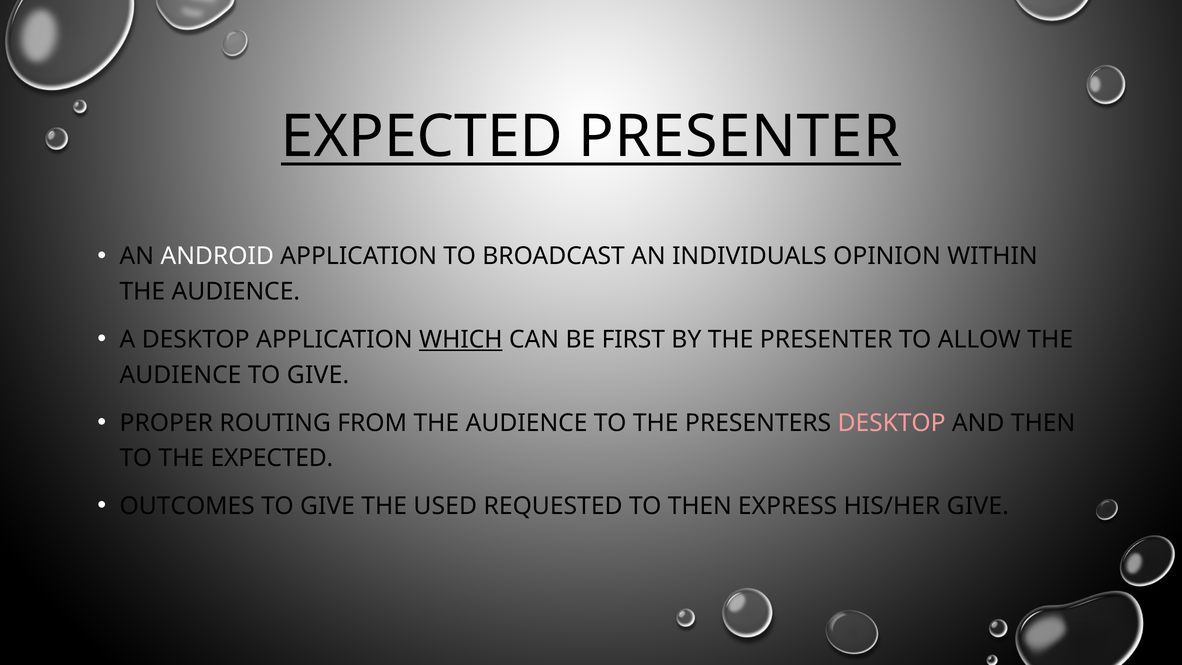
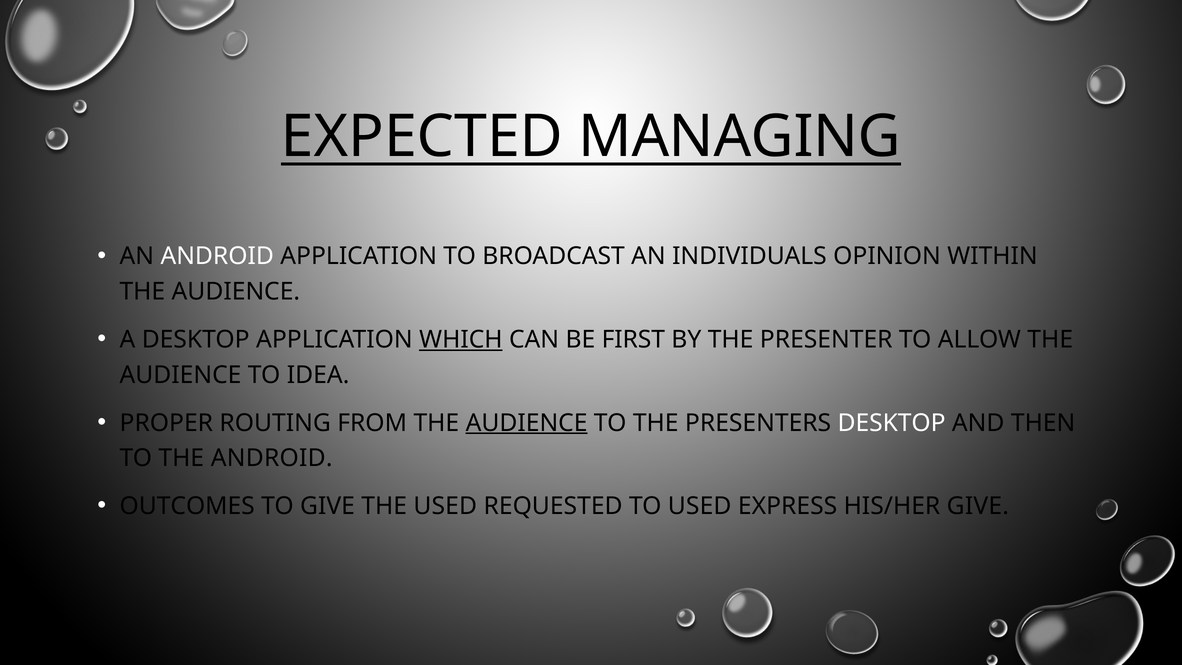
EXPECTED PRESENTER: PRESENTER -> MANAGING
AUDIENCE TO GIVE: GIVE -> IDEA
AUDIENCE at (527, 423) underline: none -> present
DESKTOP at (892, 423) colour: pink -> white
THE EXPECTED: EXPECTED -> ANDROID
TO THEN: THEN -> USED
